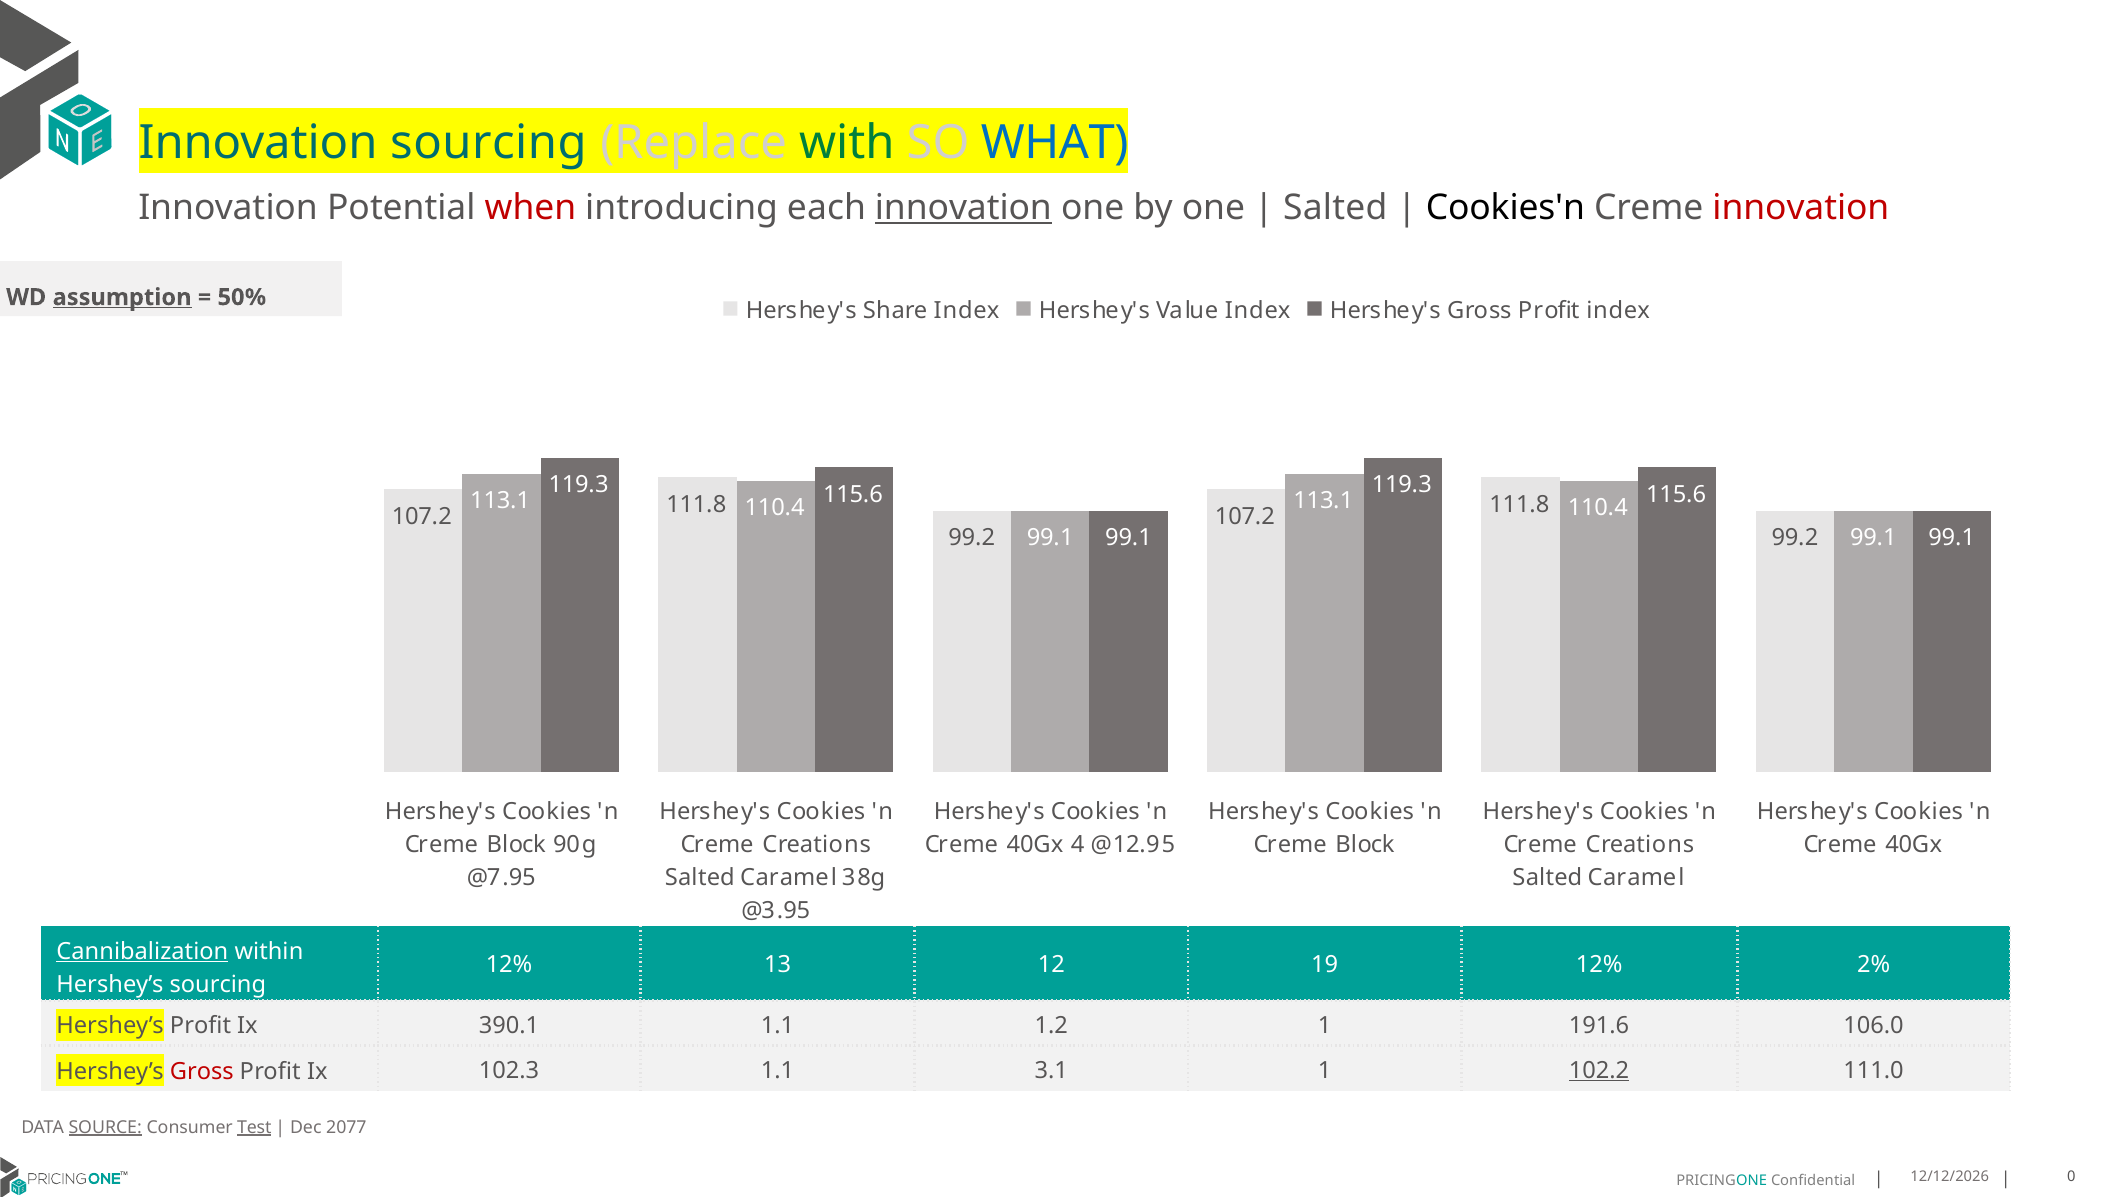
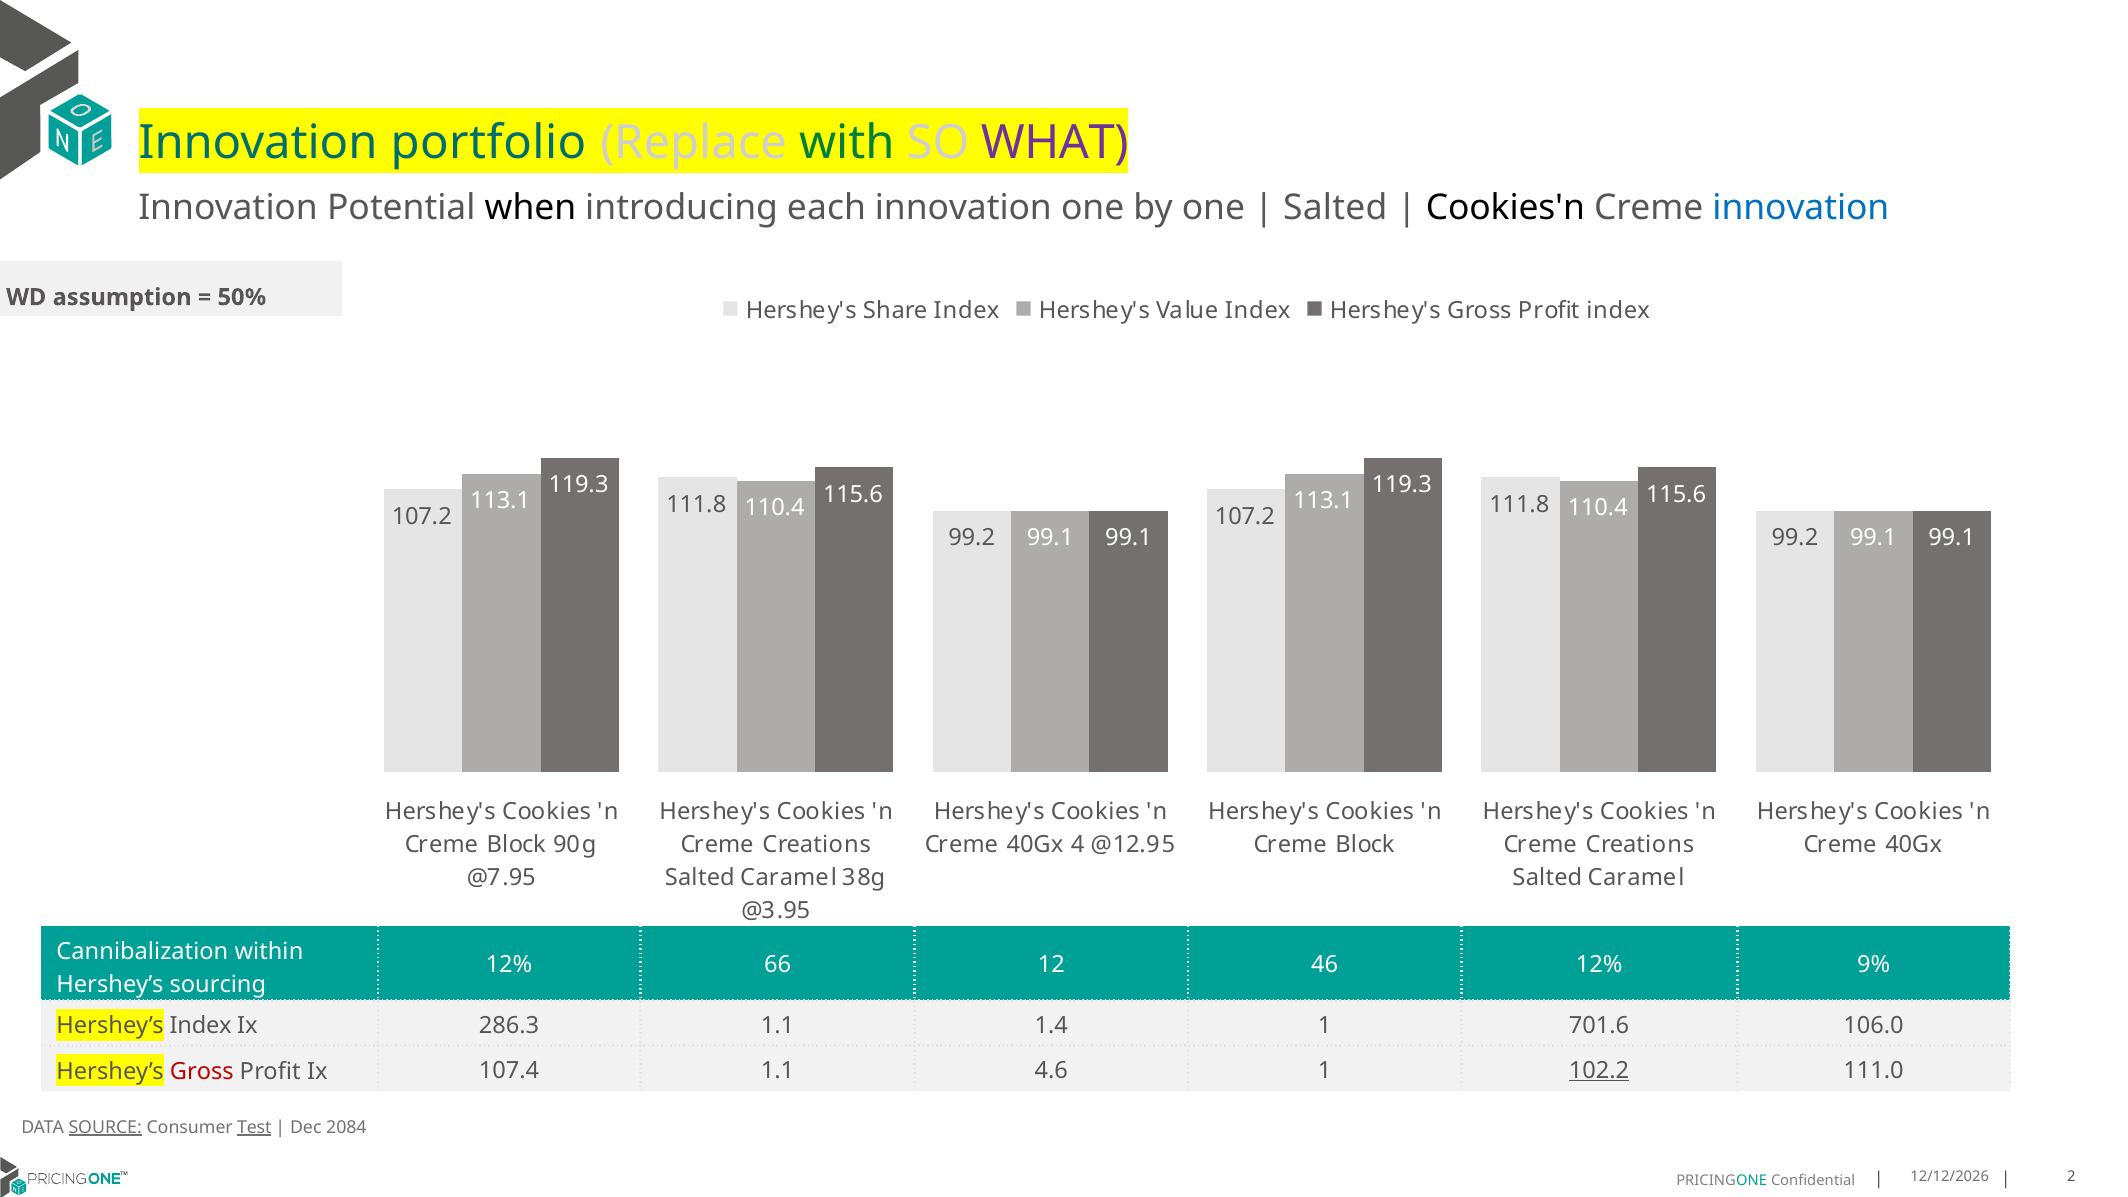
Innovation sourcing: sourcing -> portfolio
WHAT colour: blue -> purple
when colour: red -> black
innovation at (963, 207) underline: present -> none
innovation at (1801, 207) colour: red -> blue
assumption underline: present -> none
Cannibalization underline: present -> none
13: 13 -> 66
19: 19 -> 46
2%: 2% -> 9%
Hershey’s Profit: Profit -> Index
390.1: 390.1 -> 286.3
1.2: 1.2 -> 1.4
191.6: 191.6 -> 701.6
102.3: 102.3 -> 107.4
3.1: 3.1 -> 4.6
2077: 2077 -> 2084
0: 0 -> 2
